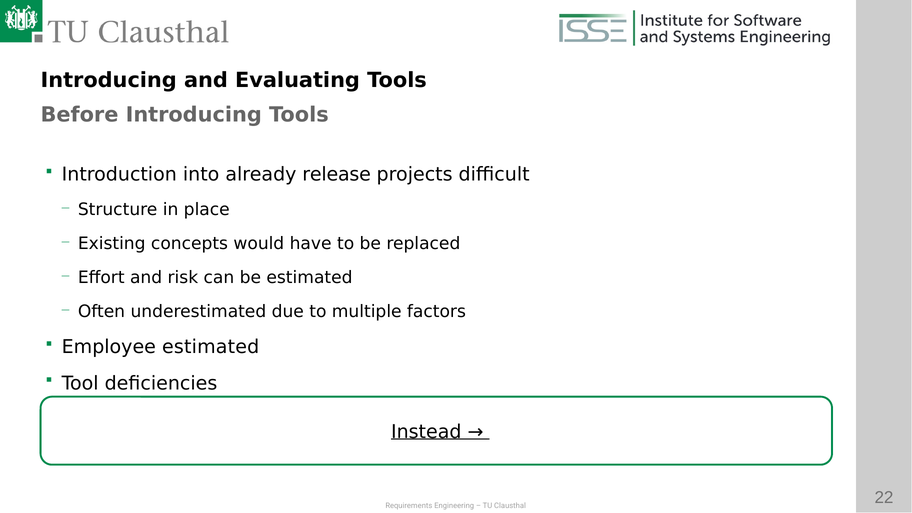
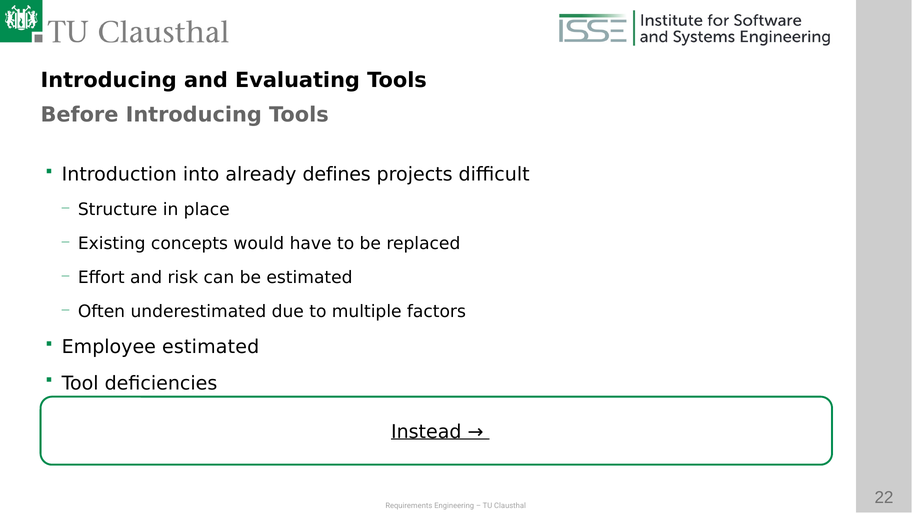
release: release -> defines
